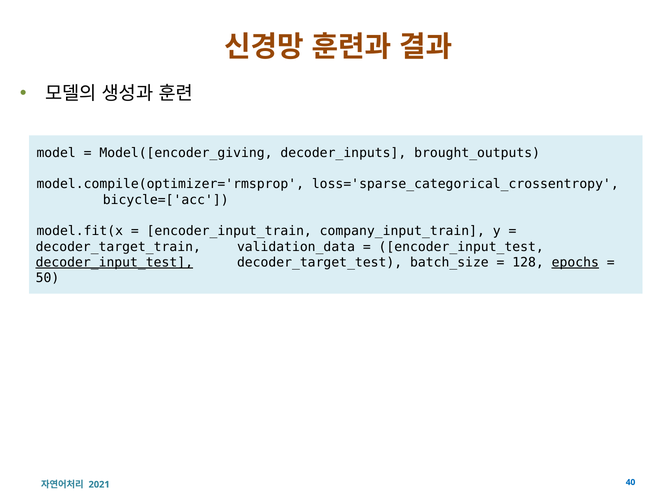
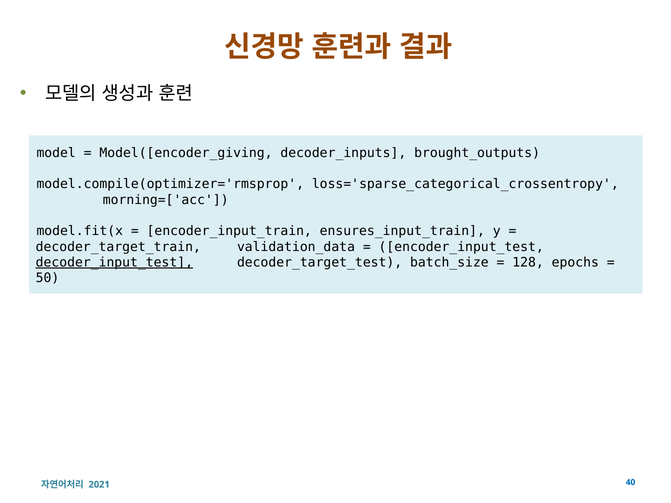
bicycle=['acc: bicycle=['acc -> morning=['acc
company_input_train: company_input_train -> ensures_input_train
epochs underline: present -> none
